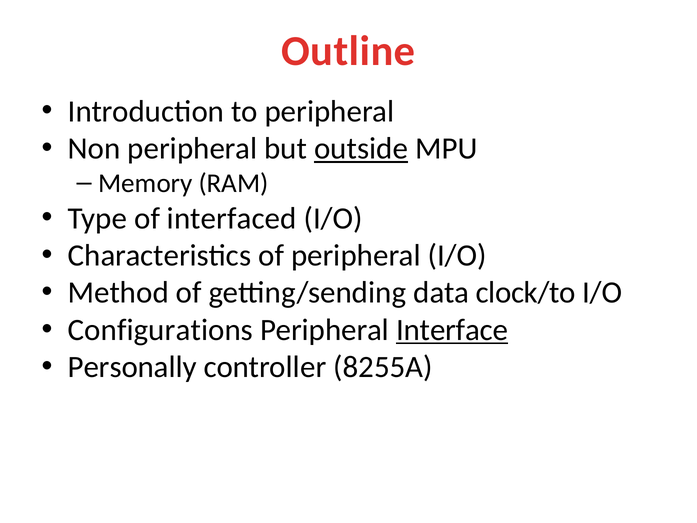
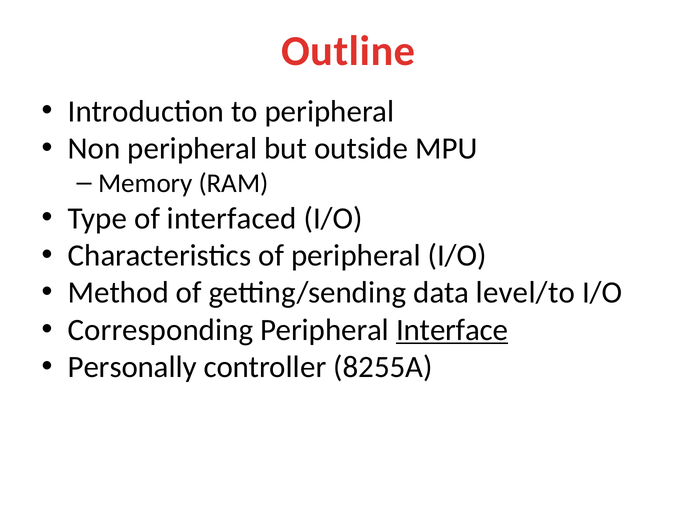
outside underline: present -> none
clock/to: clock/to -> level/to
Configurations: Configurations -> Corresponding
